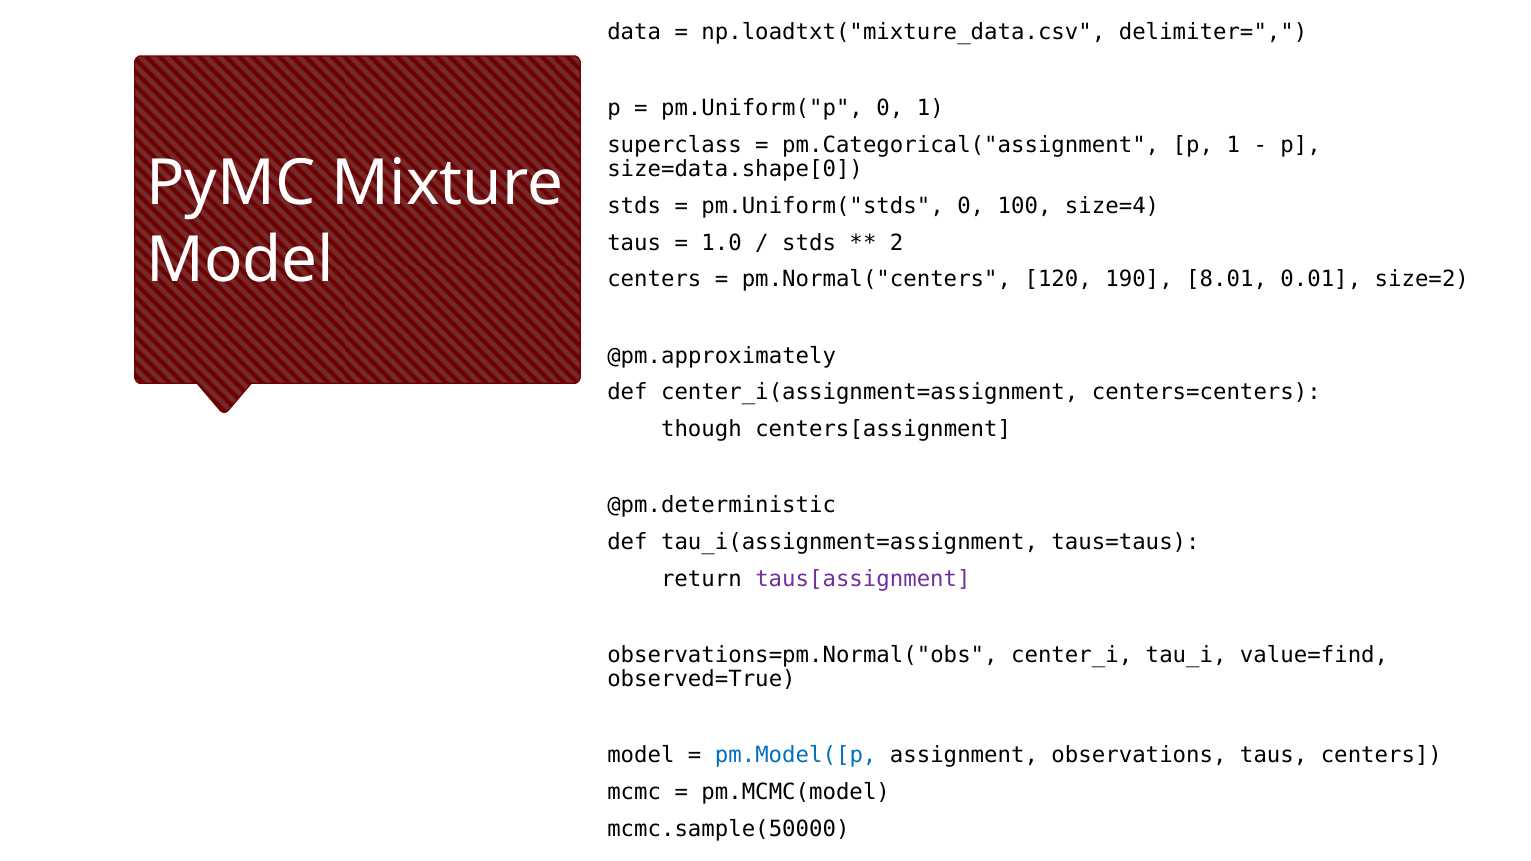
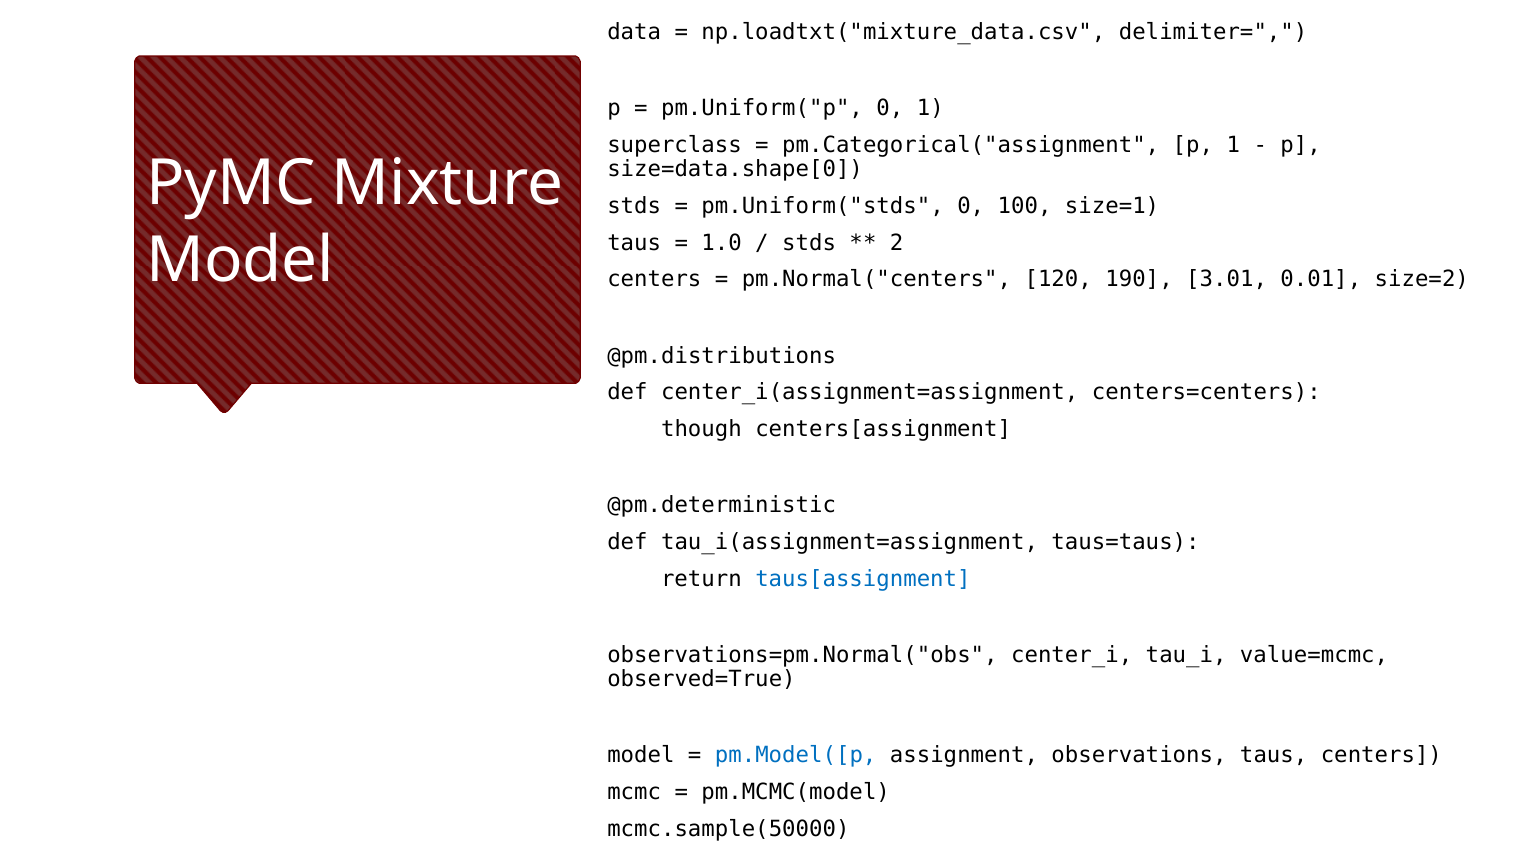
size=4: size=4 -> size=1
8.01: 8.01 -> 3.01
@pm.approximately: @pm.approximately -> @pm.distributions
taus[assignment colour: purple -> blue
value=find: value=find -> value=mcmc
